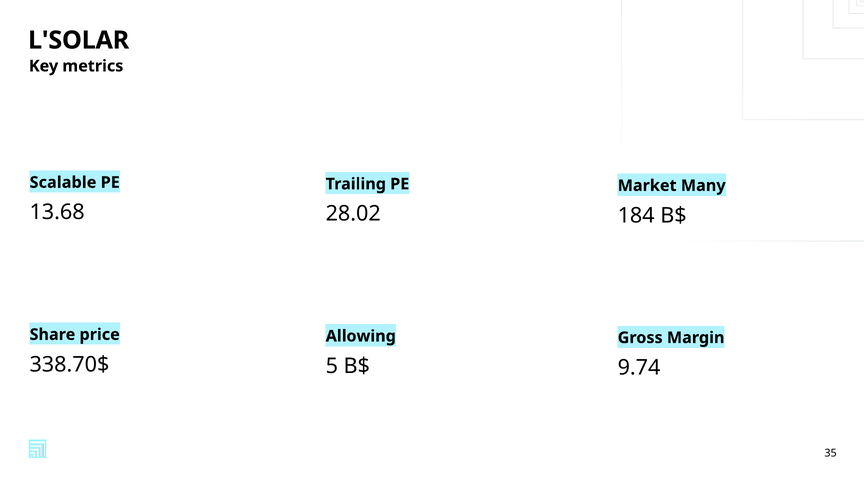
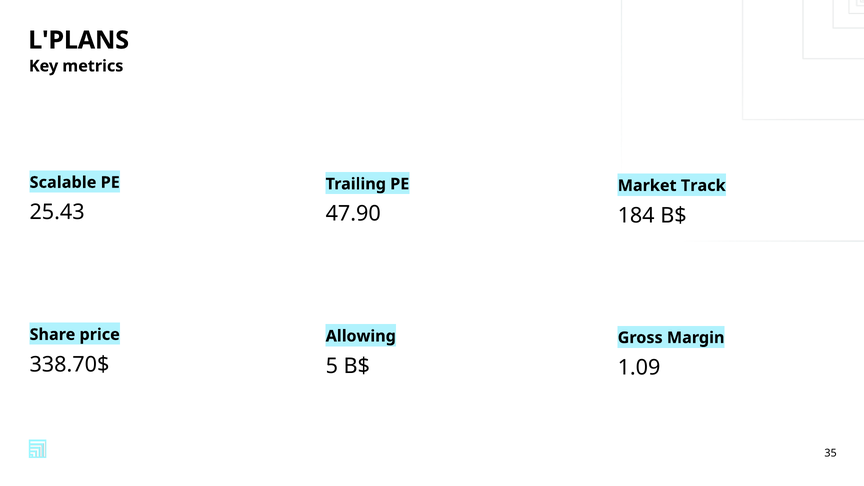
L'SOLAR: L'SOLAR -> L'PLANS
Many: Many -> Track
13.68: 13.68 -> 25.43
28.02: 28.02 -> 47.90
9.74: 9.74 -> 1.09
